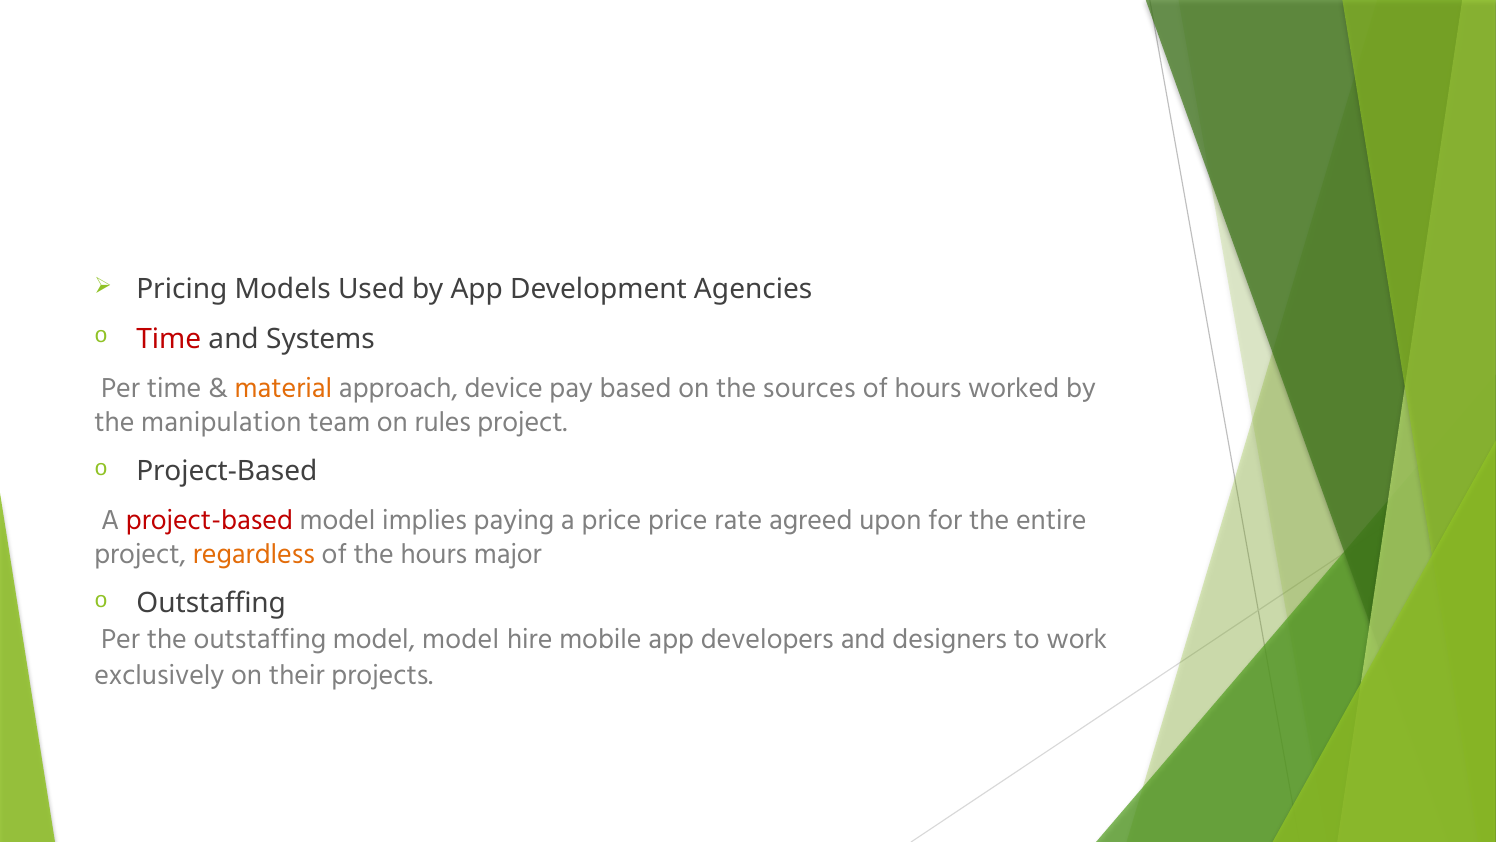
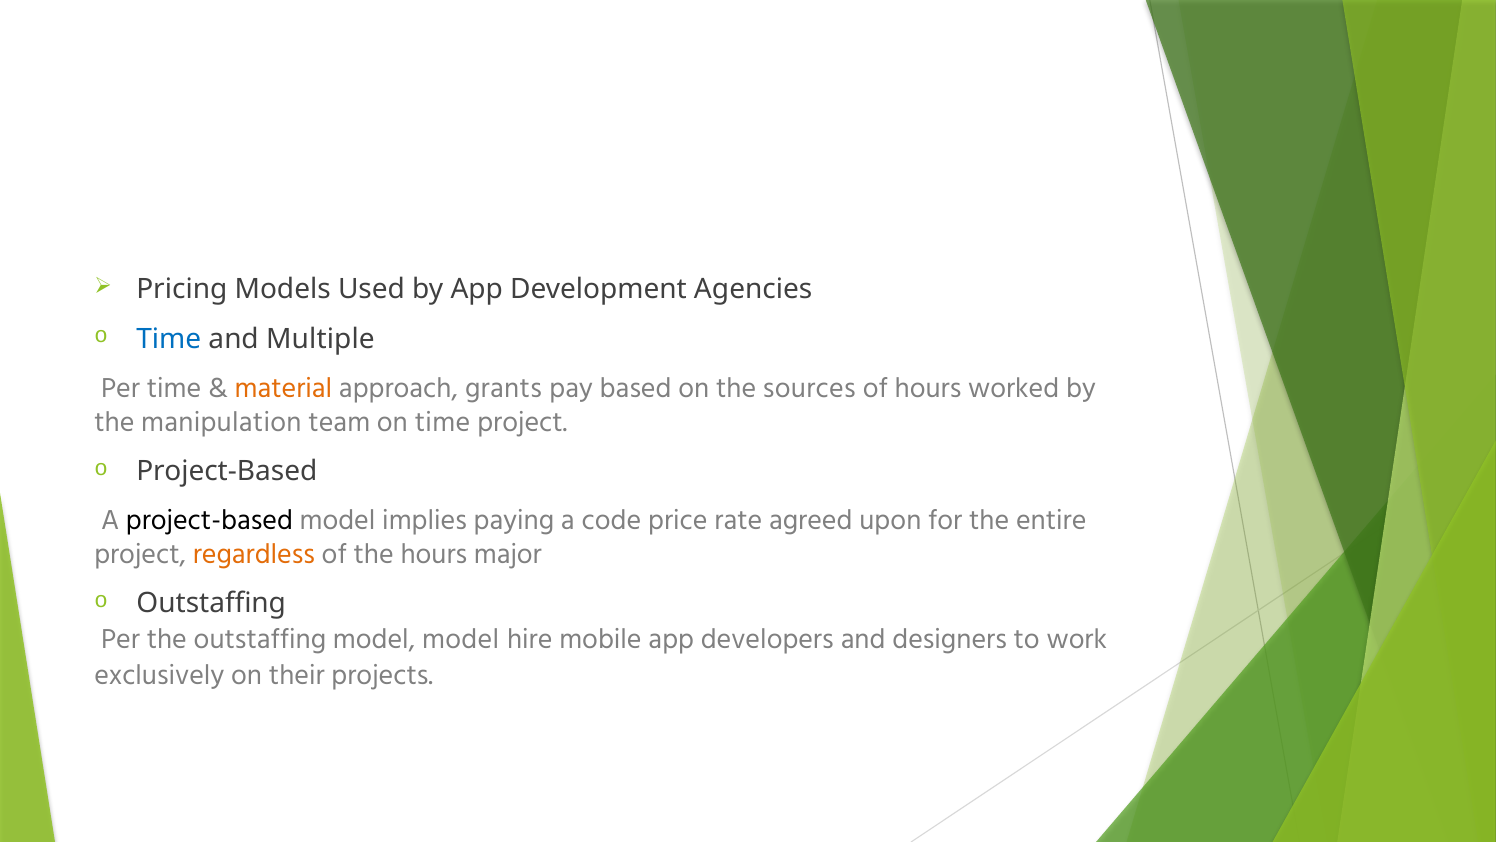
Time at (169, 339) colour: red -> blue
Systems: Systems -> Multiple
device: device -> grants
on rules: rules -> time
project-based at (209, 520) colour: red -> black
a price: price -> code
